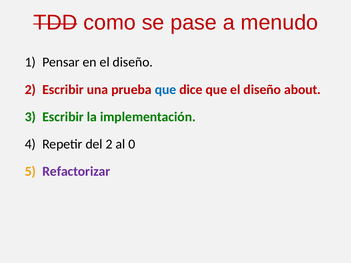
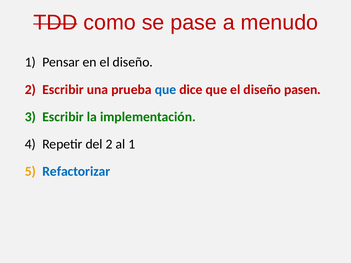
about: about -> pasen
al 0: 0 -> 1
Refactorizar colour: purple -> blue
